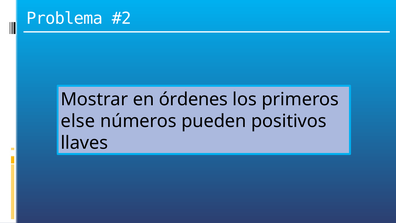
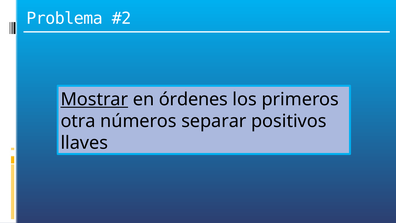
Mostrar underline: none -> present
else: else -> otra
pueden: pueden -> separar
